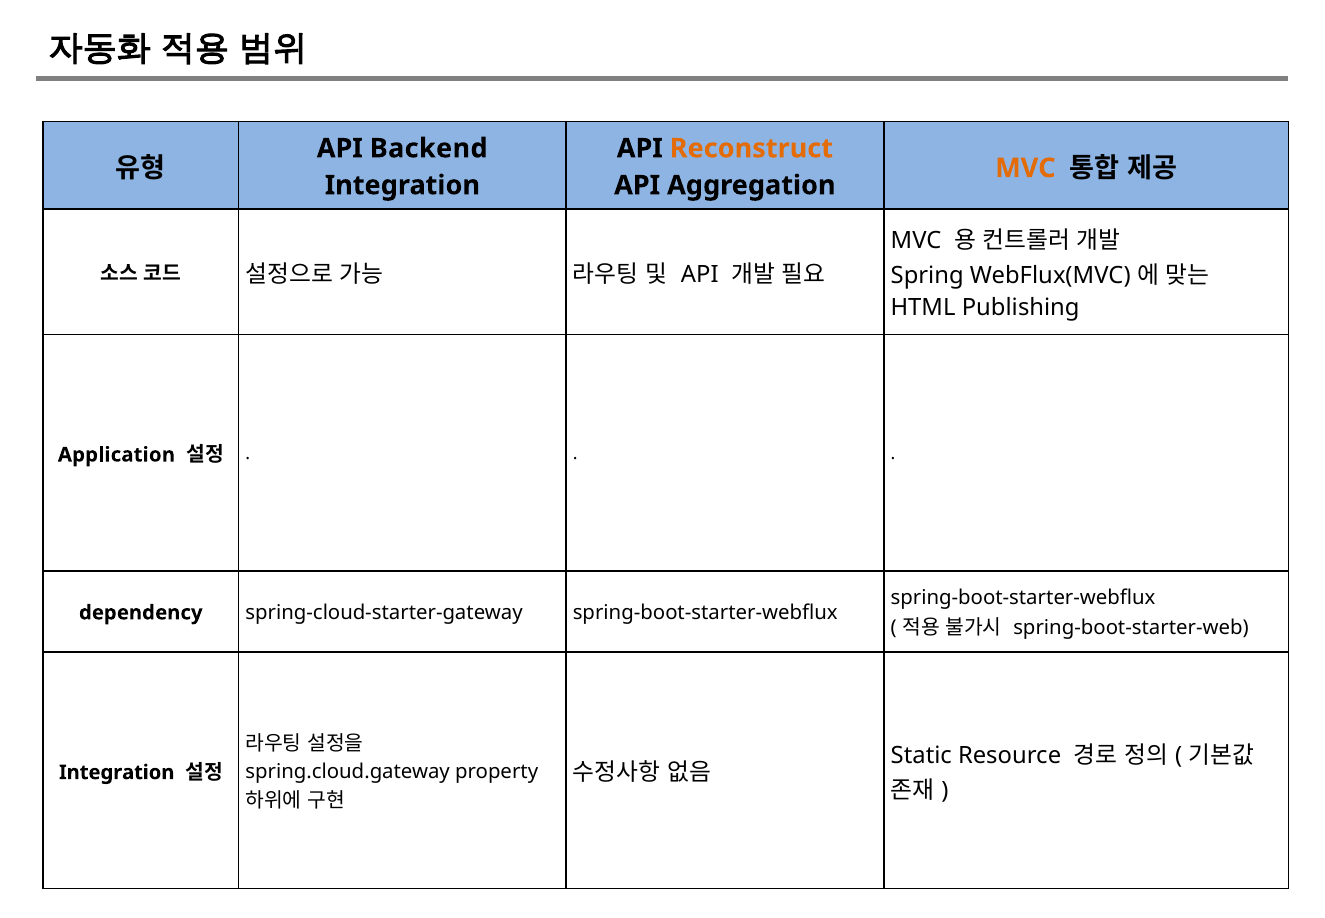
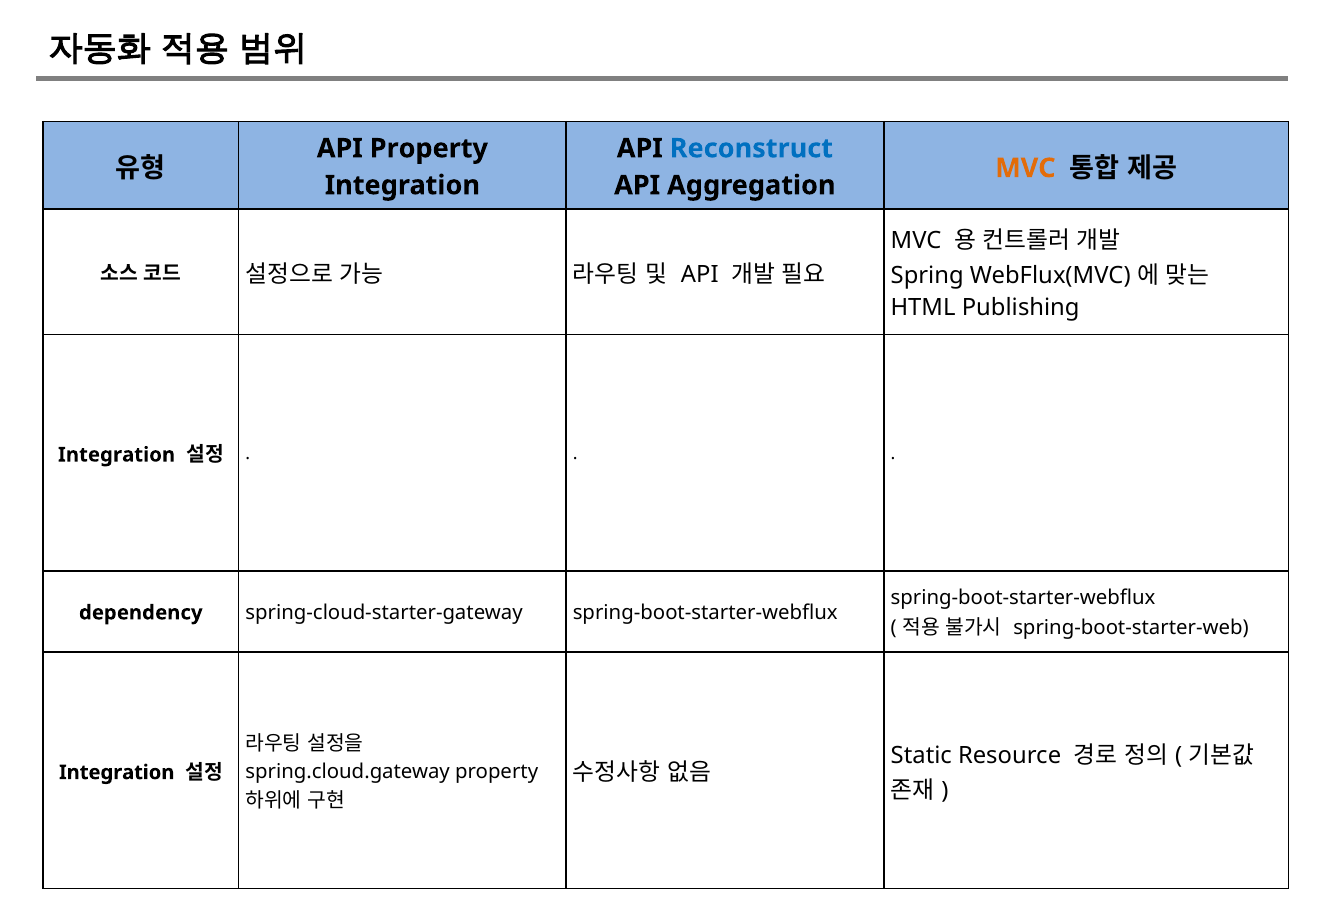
API Backend: Backend -> Property
Reconstruct colour: orange -> blue
Application at (116, 454): Application -> Integration
